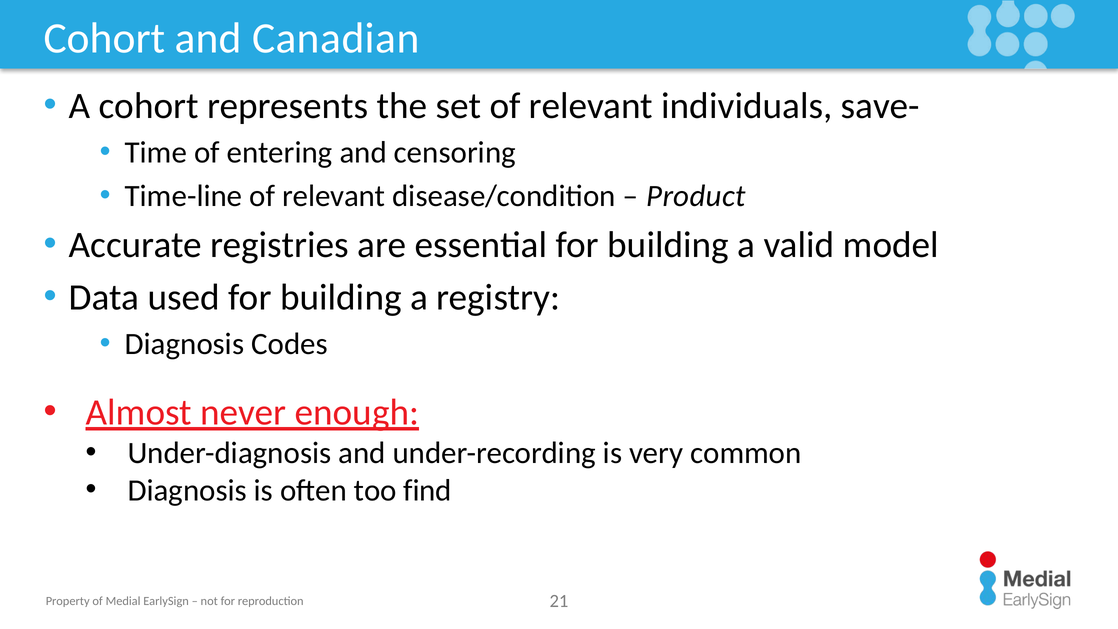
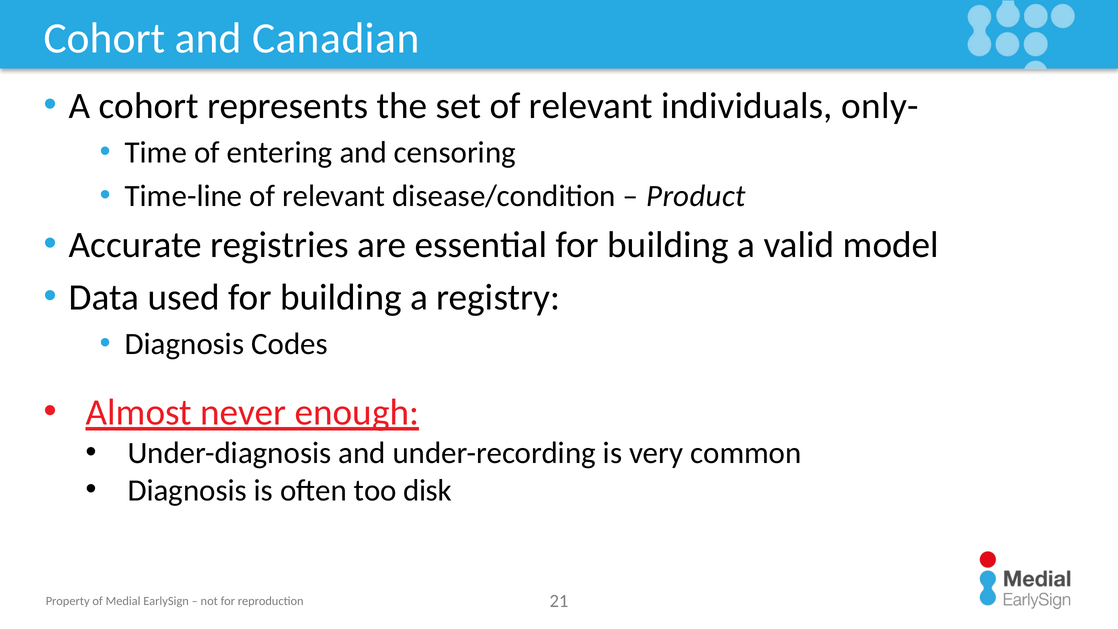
save-: save- -> only-
find: find -> disk
